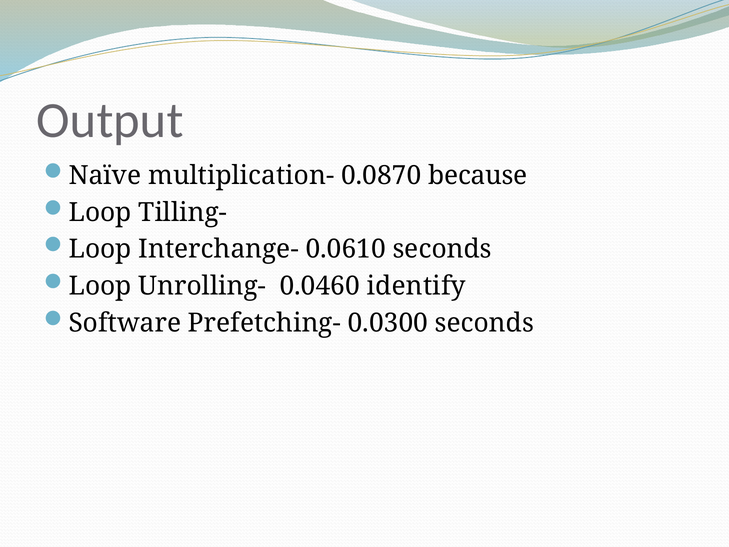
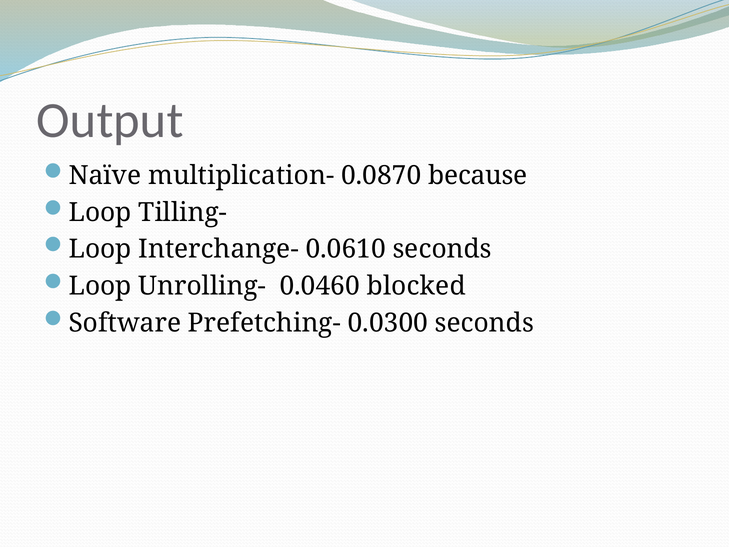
identify: identify -> blocked
